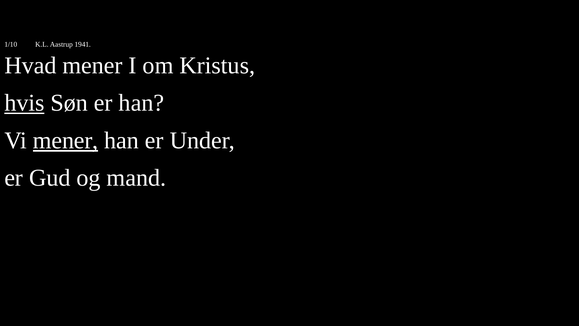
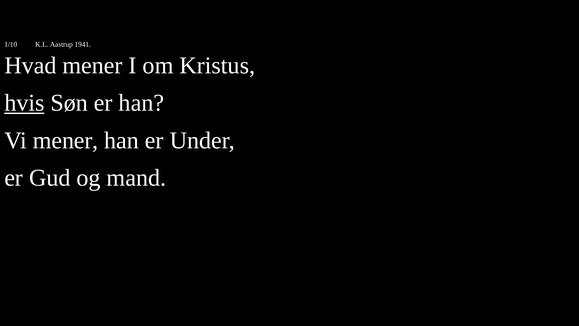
mener at (66, 140) underline: present -> none
